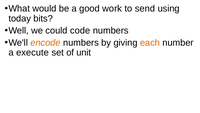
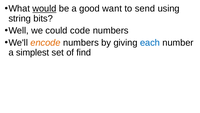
would underline: none -> present
work: work -> want
today: today -> string
each colour: orange -> blue
execute: execute -> simplest
unit: unit -> find
